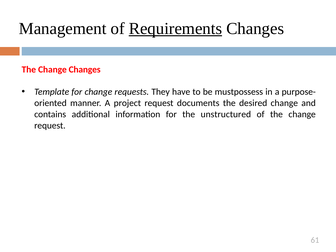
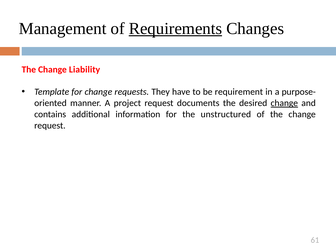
Change Changes: Changes -> Liability
mustpossess: mustpossess -> requirement
change at (284, 103) underline: none -> present
